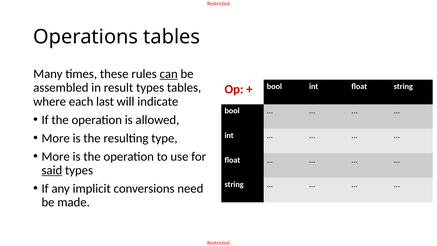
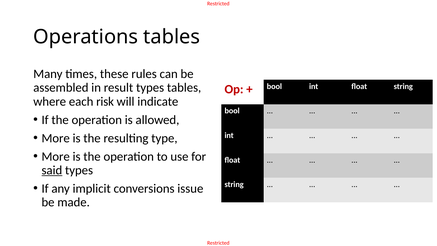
can underline: present -> none
last: last -> risk
need: need -> issue
